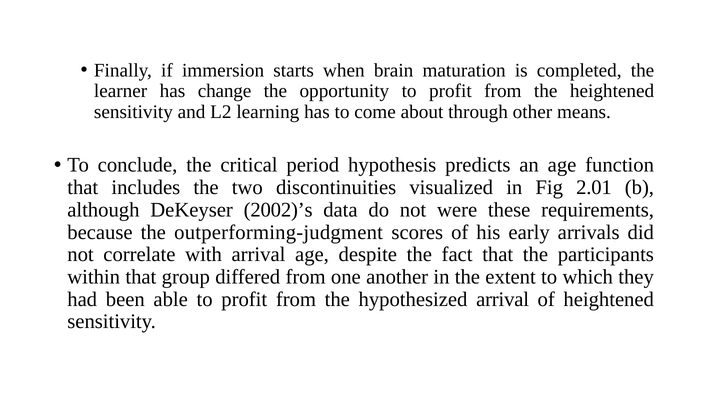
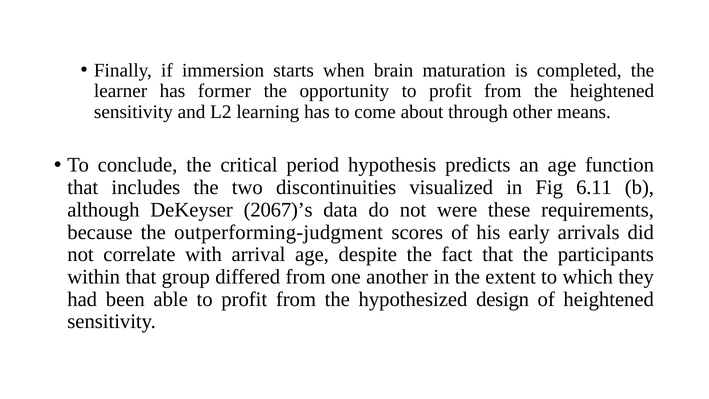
change: change -> former
2.01: 2.01 -> 6.11
2002)’s: 2002)’s -> 2067)’s
hypothesized arrival: arrival -> design
